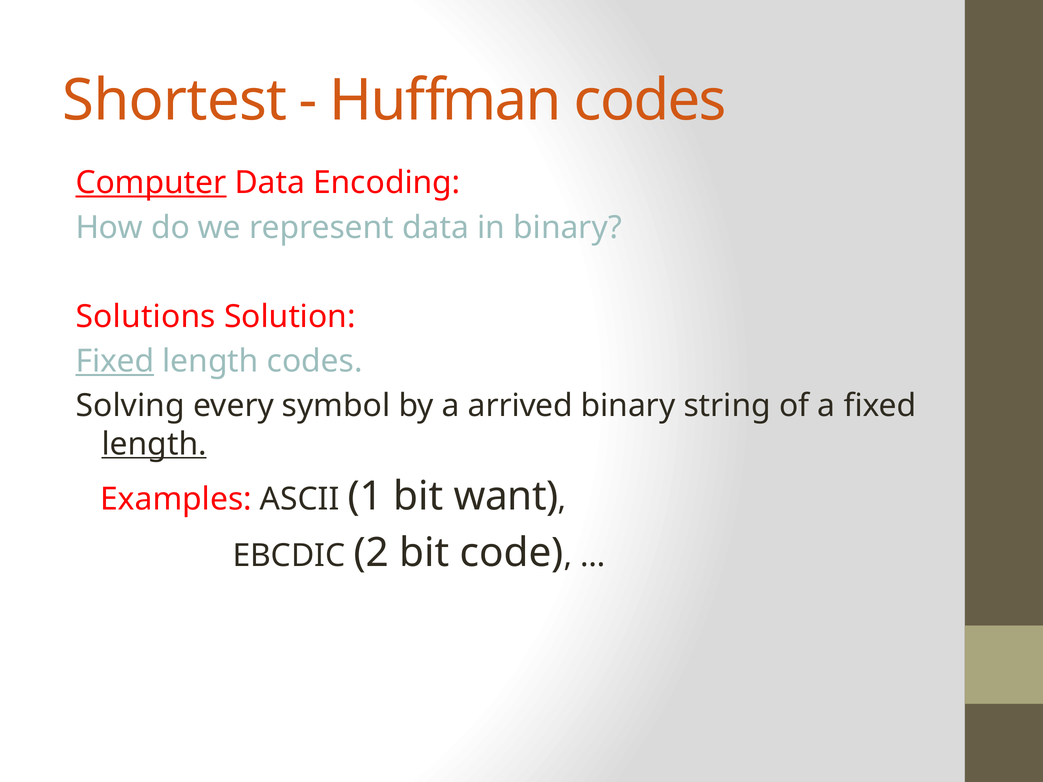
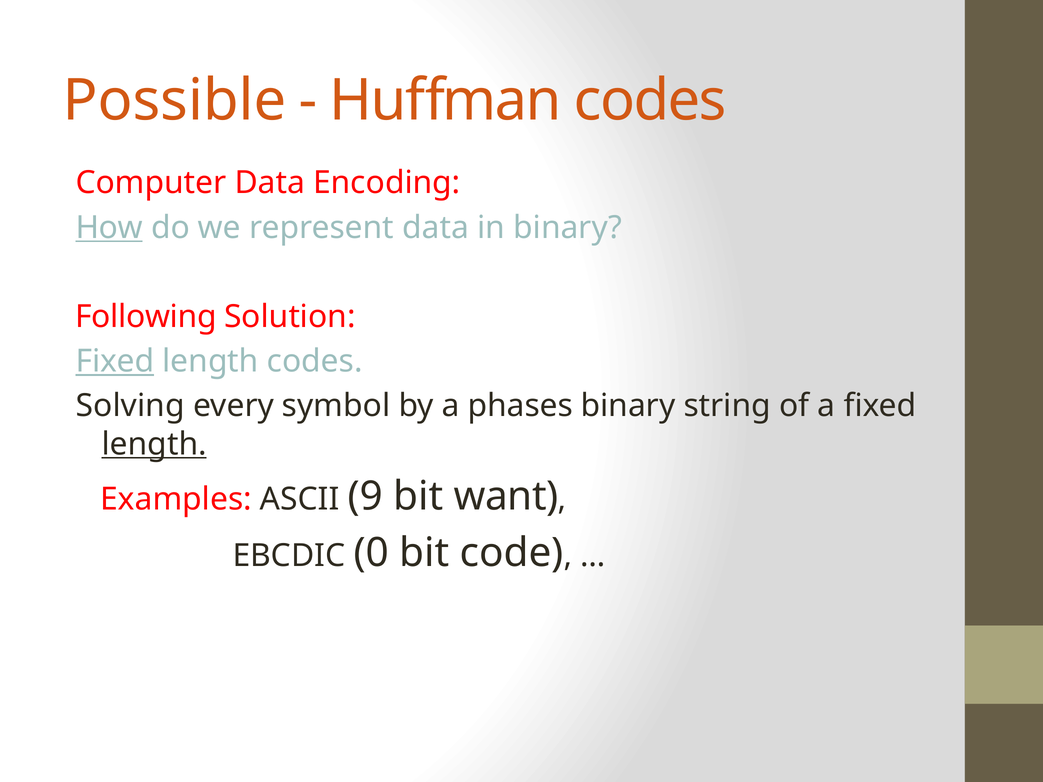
Shortest: Shortest -> Possible
Computer underline: present -> none
How underline: none -> present
Solutions: Solutions -> Following
arrived: arrived -> phases
1: 1 -> 9
2: 2 -> 0
